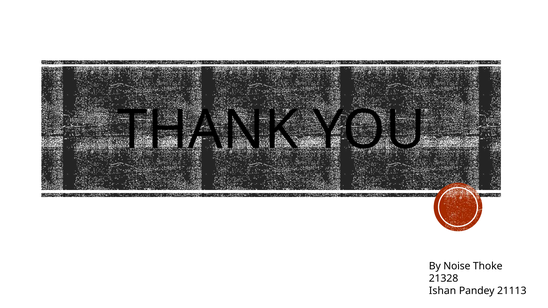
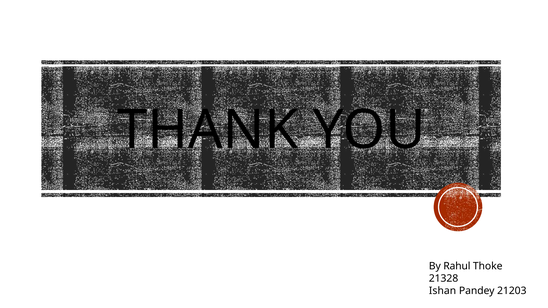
Noise: Noise -> Rahul
21113: 21113 -> 21203
